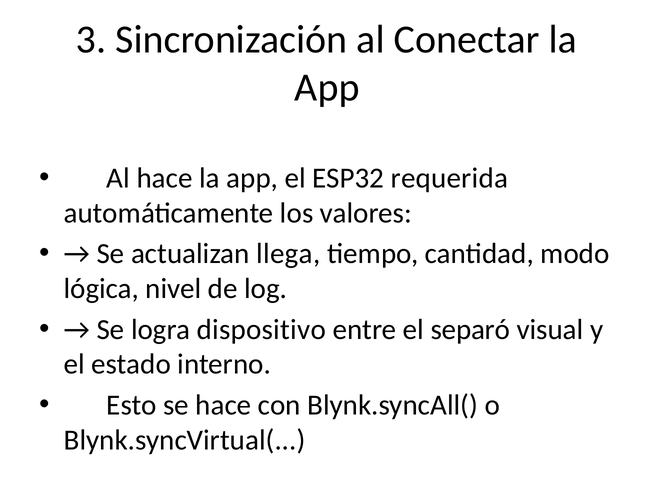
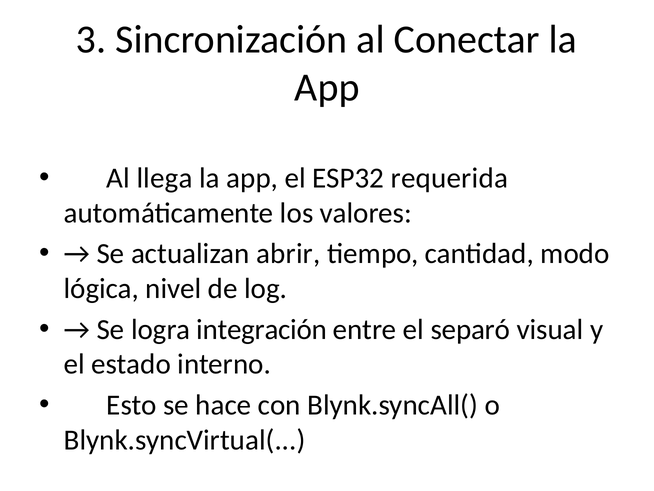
hace at (165, 178): hace -> llega
llega: llega -> abrir
dispositivo: dispositivo -> integración
